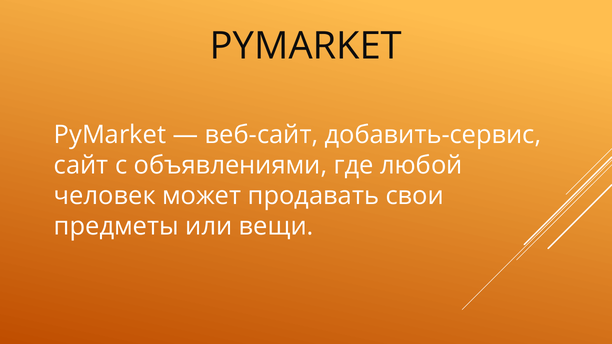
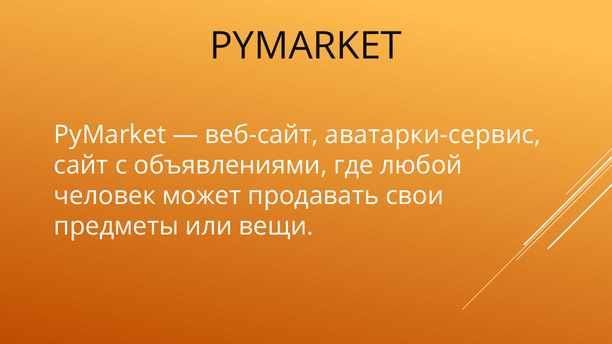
добавить-сервис: добавить-сервис -> аватарки-сервис
